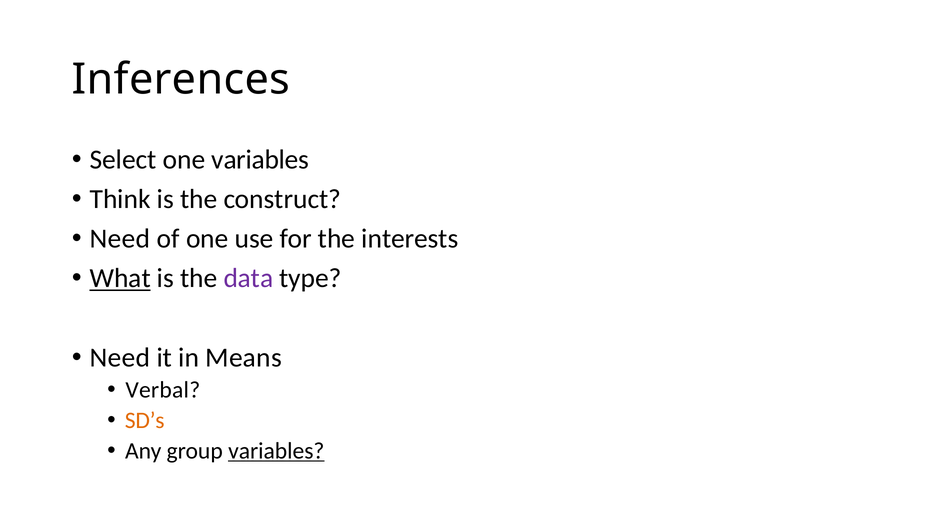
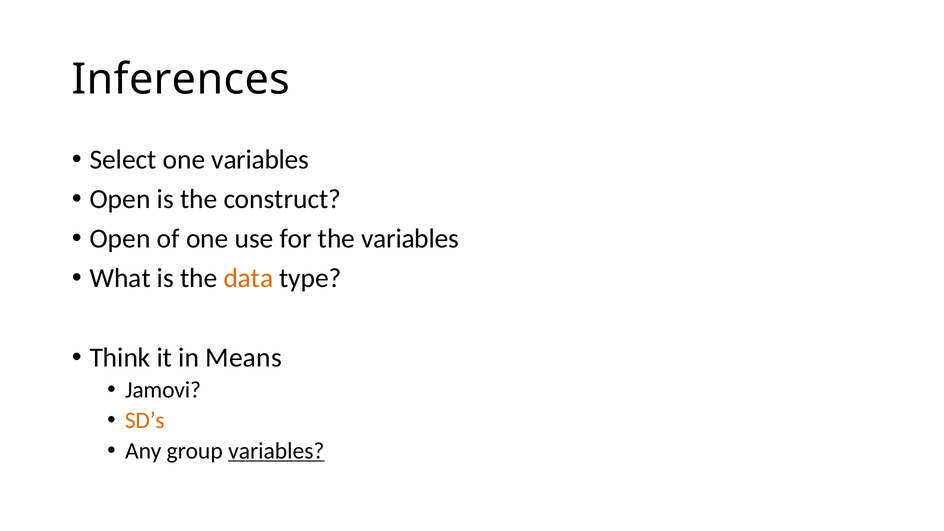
Think at (120, 199): Think -> Open
Need at (120, 239): Need -> Open
the interests: interests -> variables
What underline: present -> none
data colour: purple -> orange
Need at (120, 358): Need -> Think
Verbal: Verbal -> Jamovi
